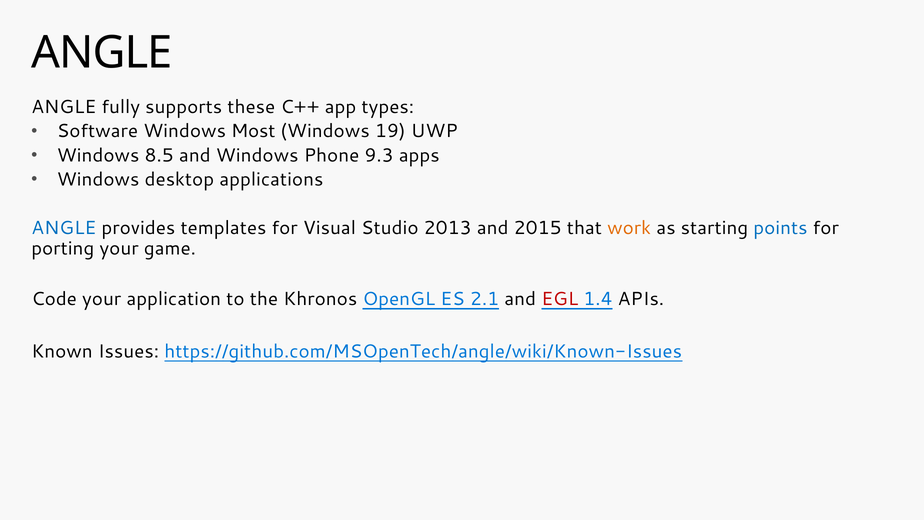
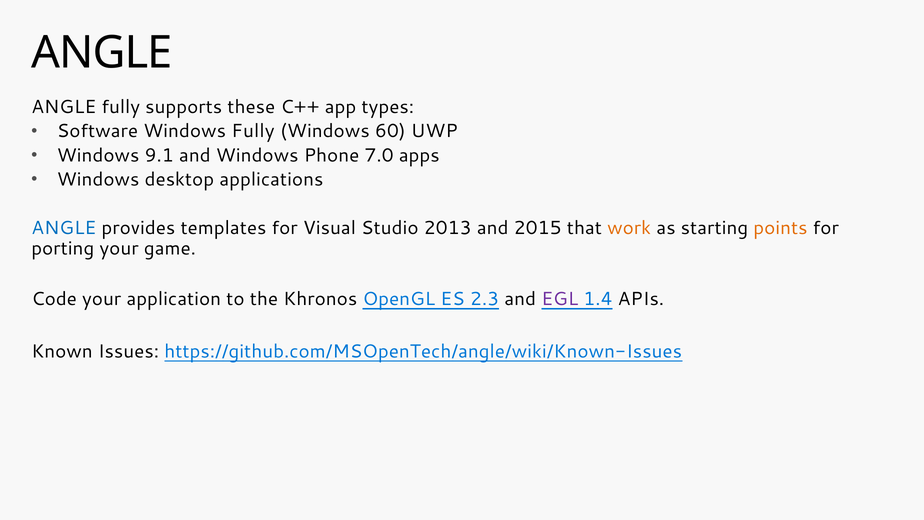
Windows Most: Most -> Fully
19: 19 -> 60
8.5: 8.5 -> 9.1
9.3: 9.3 -> 7.0
points colour: blue -> orange
2.1: 2.1 -> 2.3
EGL colour: red -> purple
